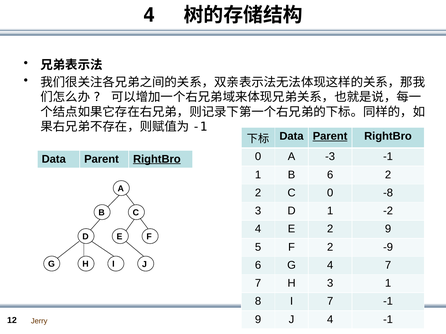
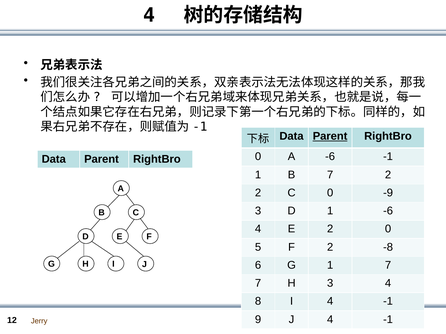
A -3: -3 -> -6
RightBro at (157, 159) underline: present -> none
B 6: 6 -> 7
-8: -8 -> -9
1 -2: -2 -> -6
2 9: 9 -> 0
-9: -9 -> -8
G 4: 4 -> 1
3 1: 1 -> 4
I 7: 7 -> 4
